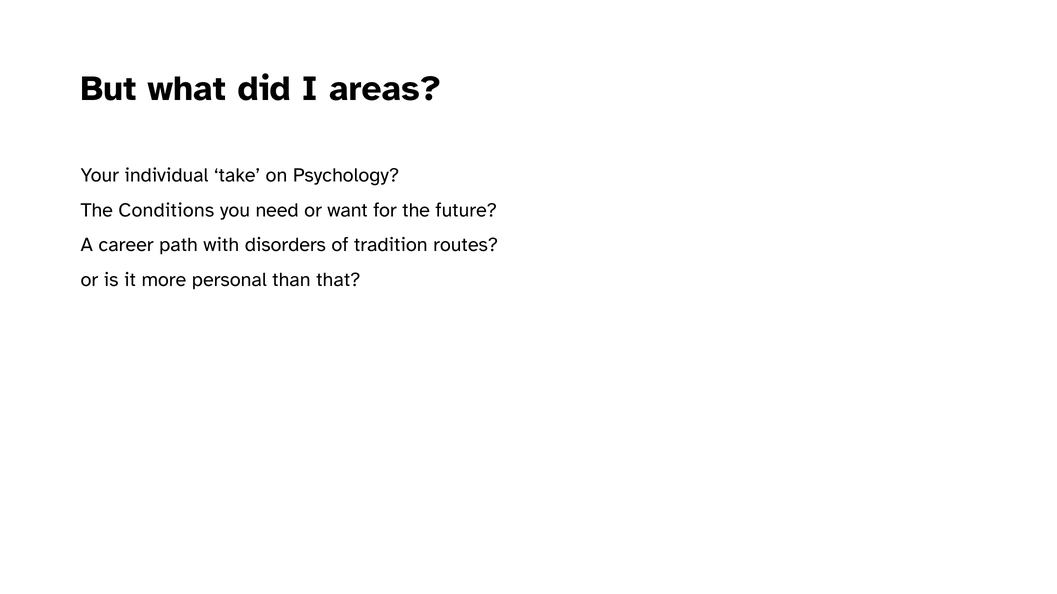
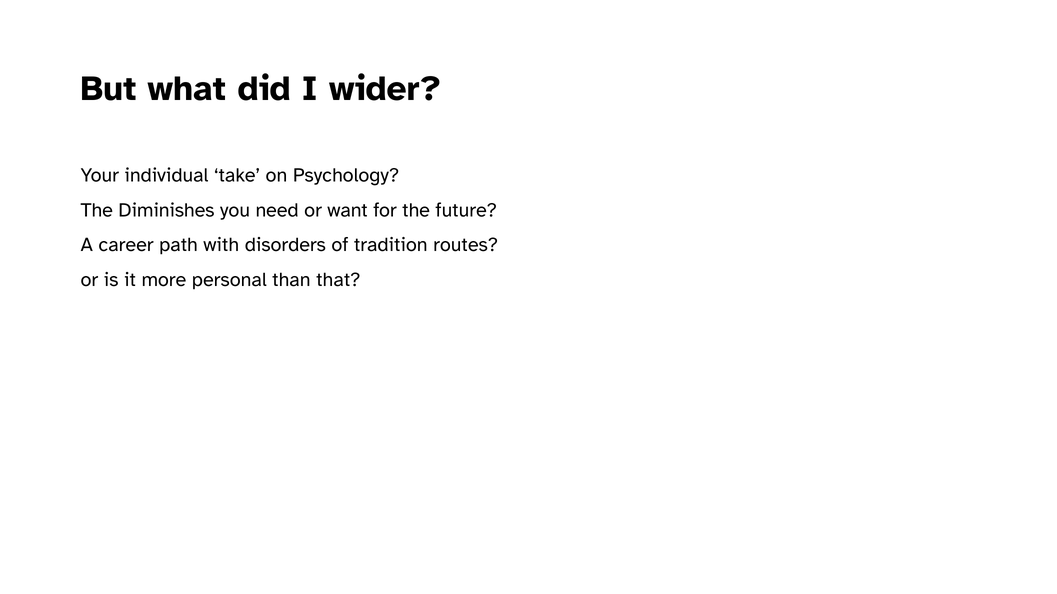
areas: areas -> wider
Conditions: Conditions -> Diminishes
